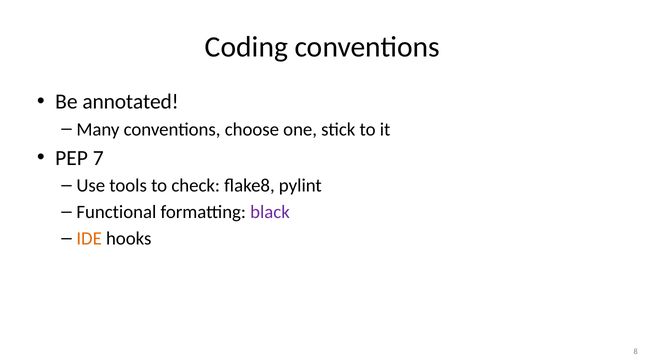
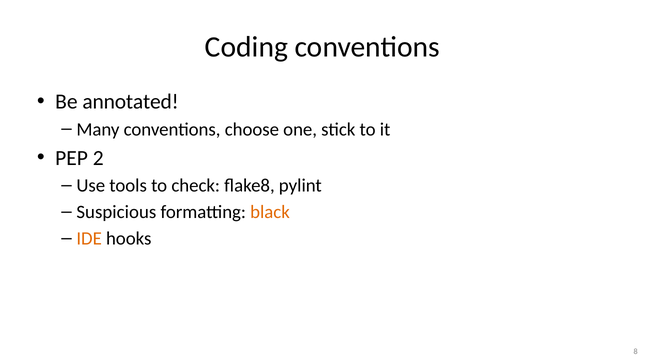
7: 7 -> 2
Functional: Functional -> Suspicious
black colour: purple -> orange
